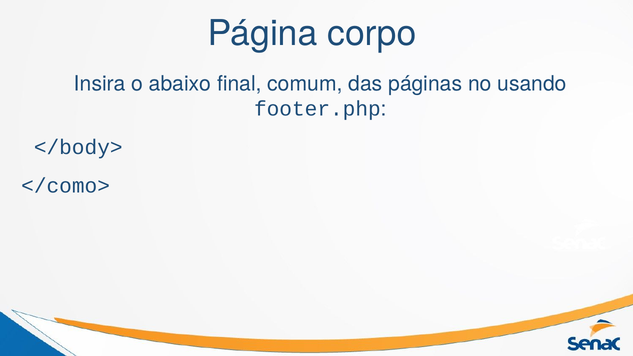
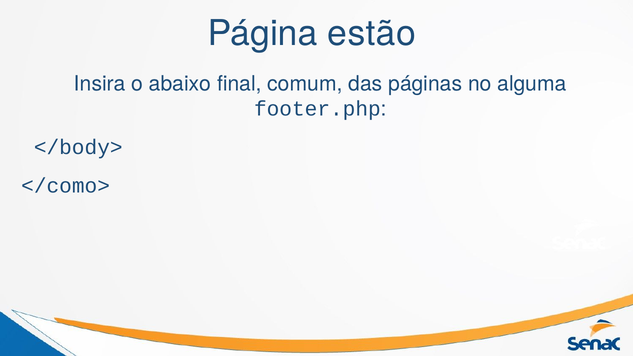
corpo: corpo -> estão
usando: usando -> alguma
